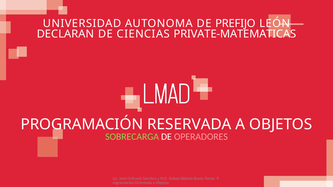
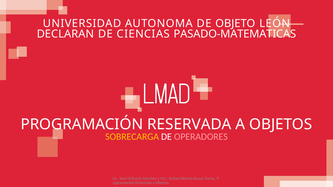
PREFIJO: PREFIJO -> OBJETO
PRIVATE-MATEMATICAS: PRIVATE-MATEMATICAS -> PASADO-MATEMATICAS
SOBRECARGA colour: light green -> yellow
